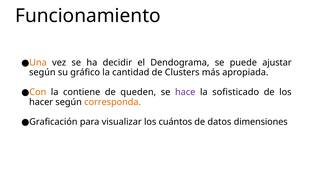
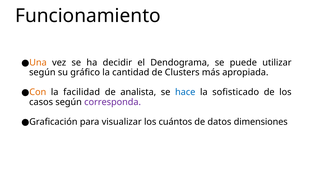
ajustar: ajustar -> utilizar
contiene: contiene -> facilidad
queden: queden -> analista
hace colour: purple -> blue
hacer: hacer -> casos
corresponda colour: orange -> purple
